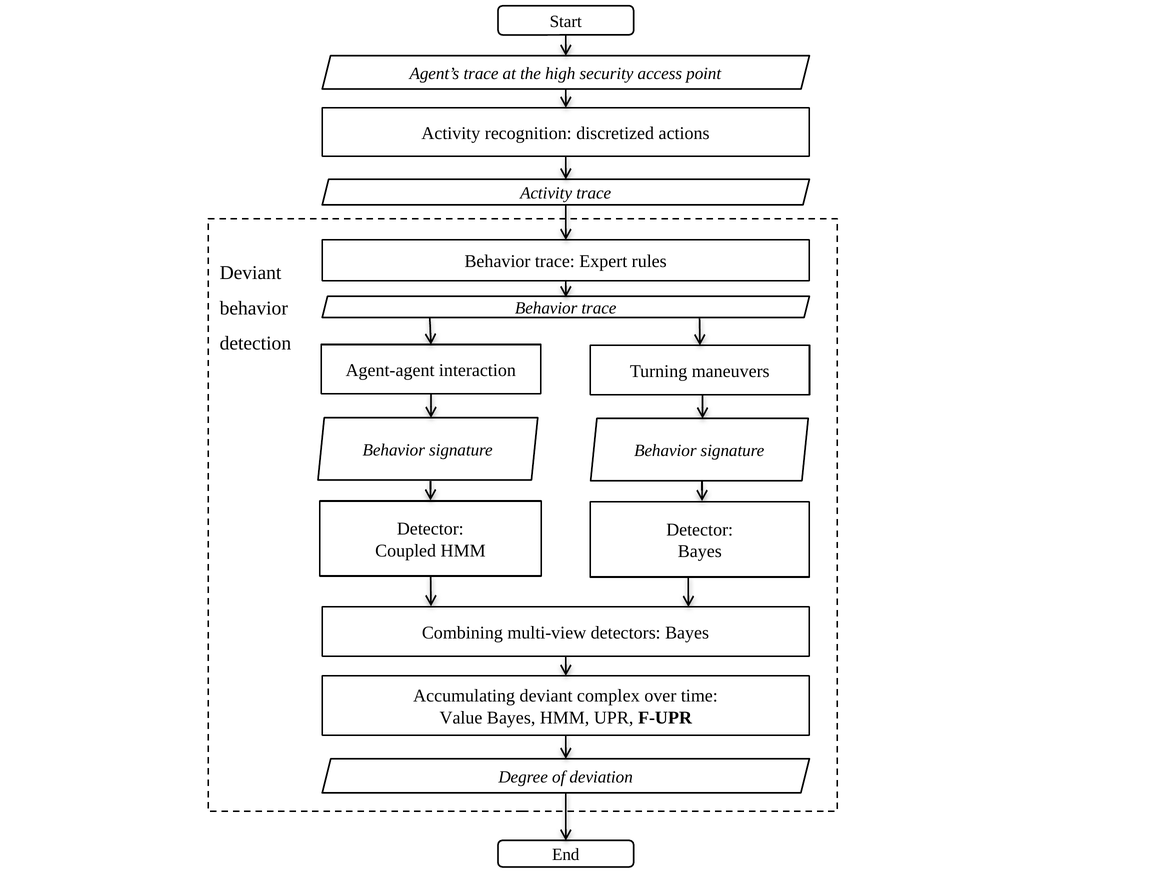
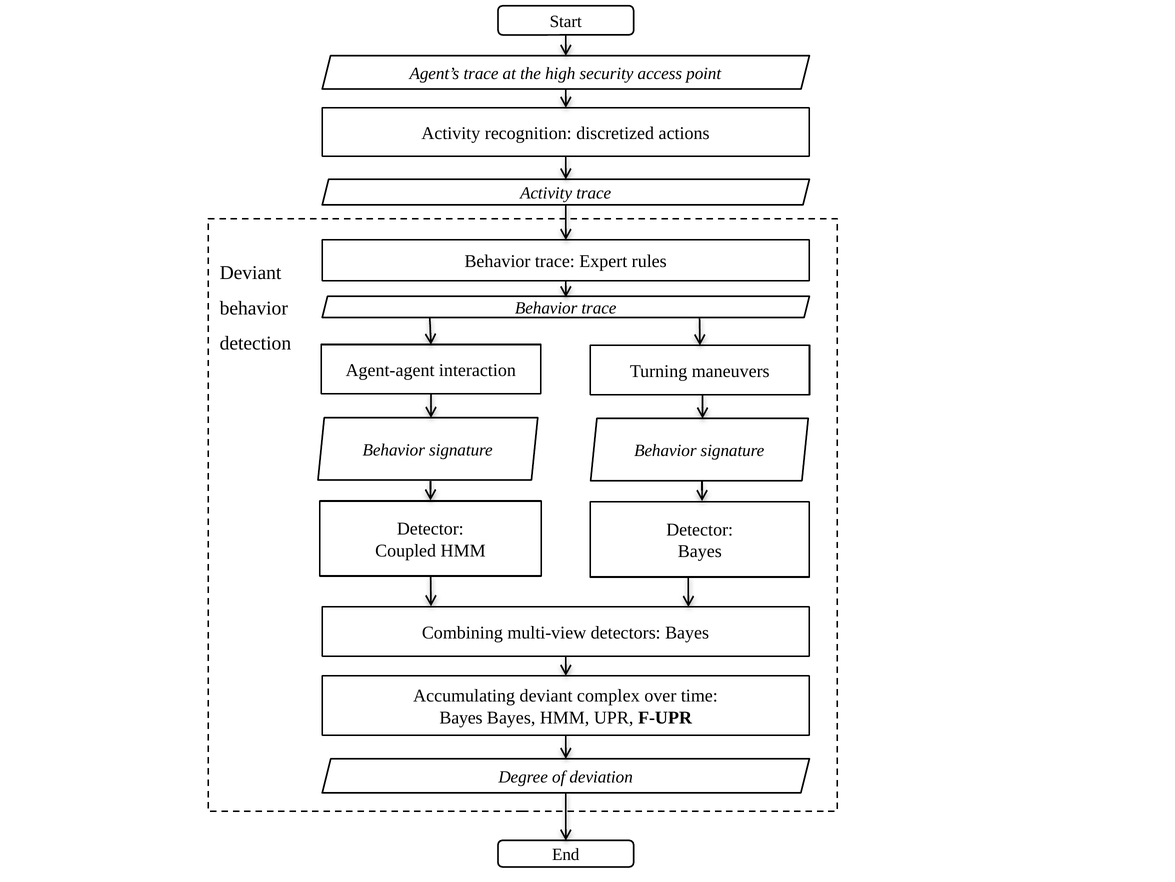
Value at (461, 717): Value -> Bayes
